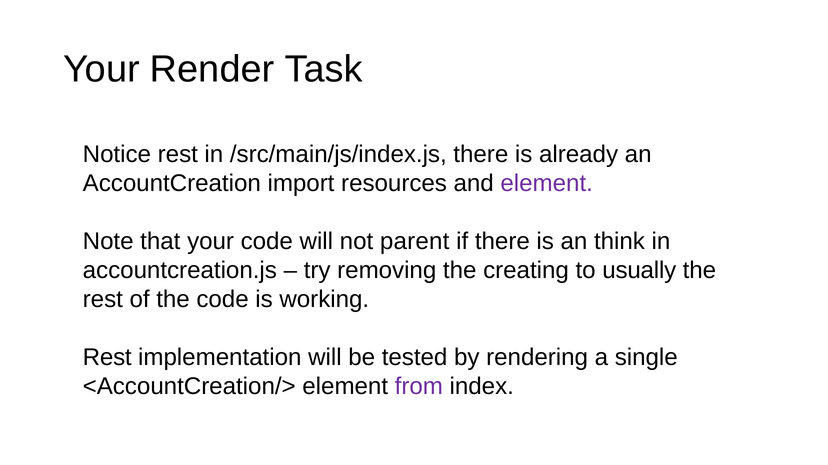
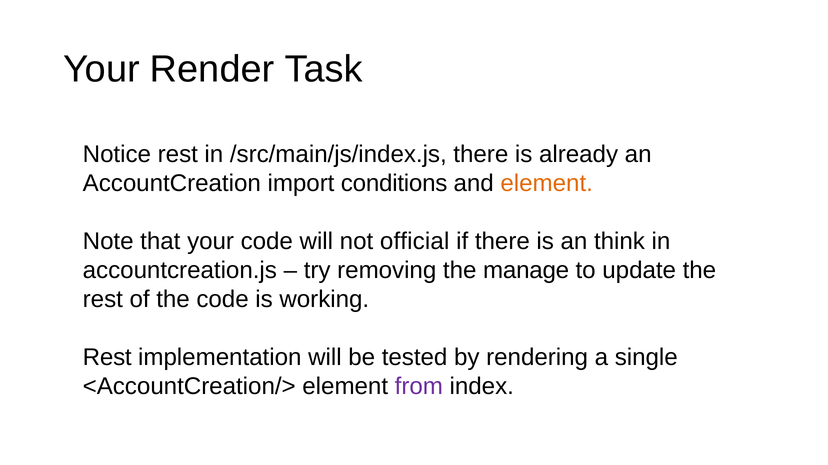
resources: resources -> conditions
element at (547, 184) colour: purple -> orange
parent: parent -> official
creating: creating -> manage
usually: usually -> update
